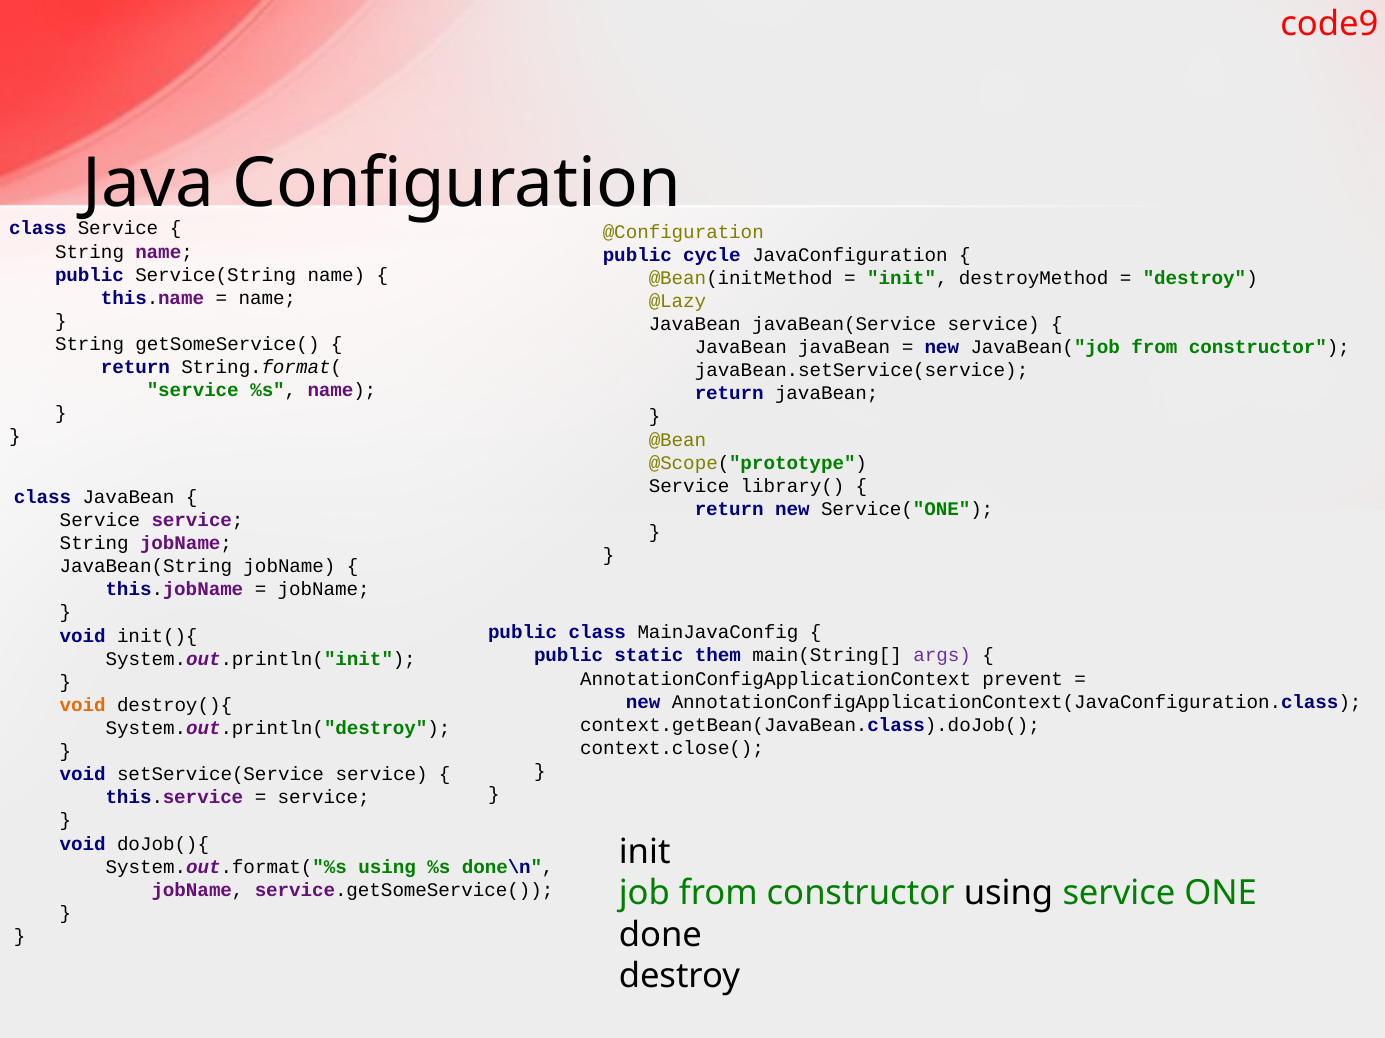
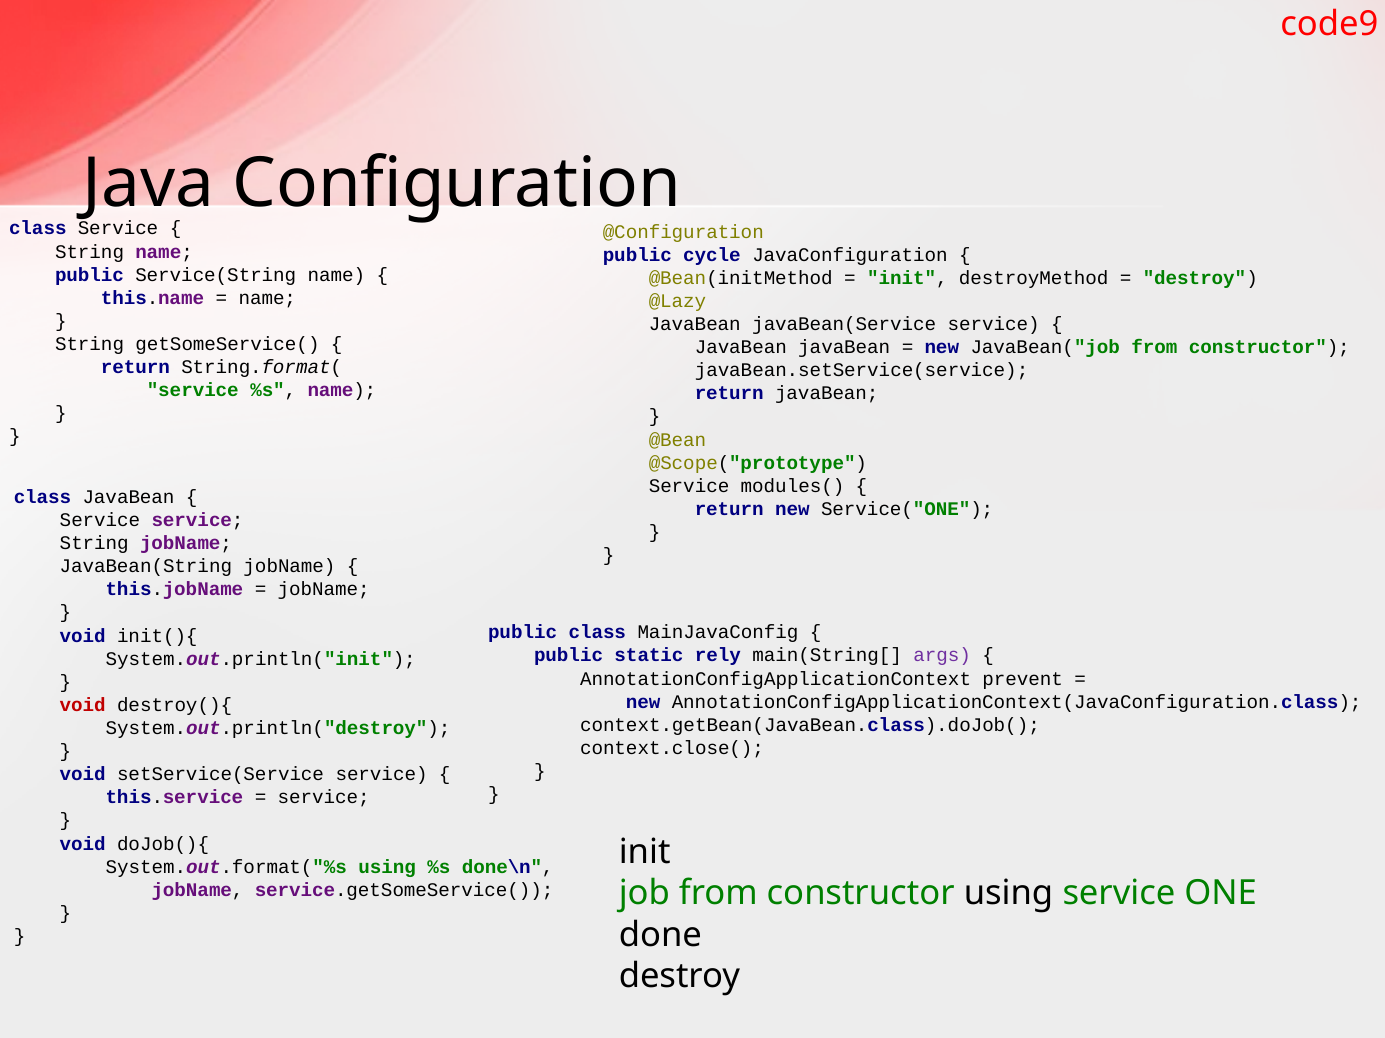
library(: library( -> modules(
them: them -> rely
void at (83, 706) colour: orange -> red
